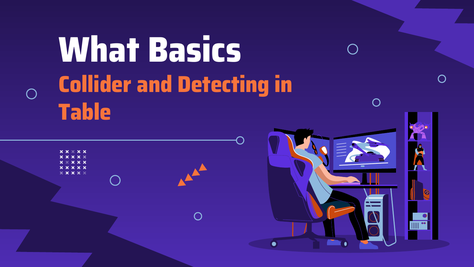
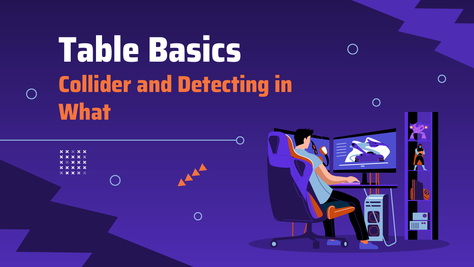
What: What -> Table
Table: Table -> What
